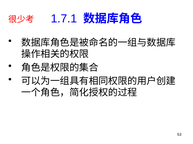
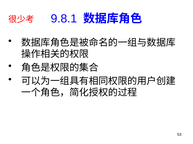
1.7.1: 1.7.1 -> 9.8.1
